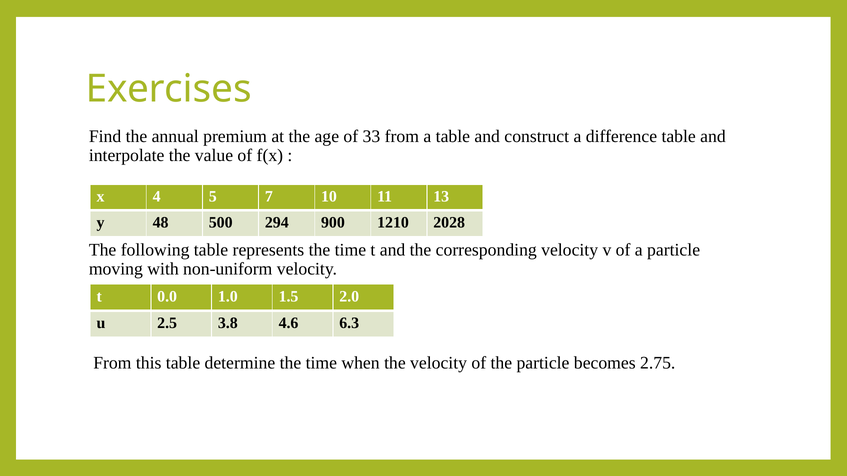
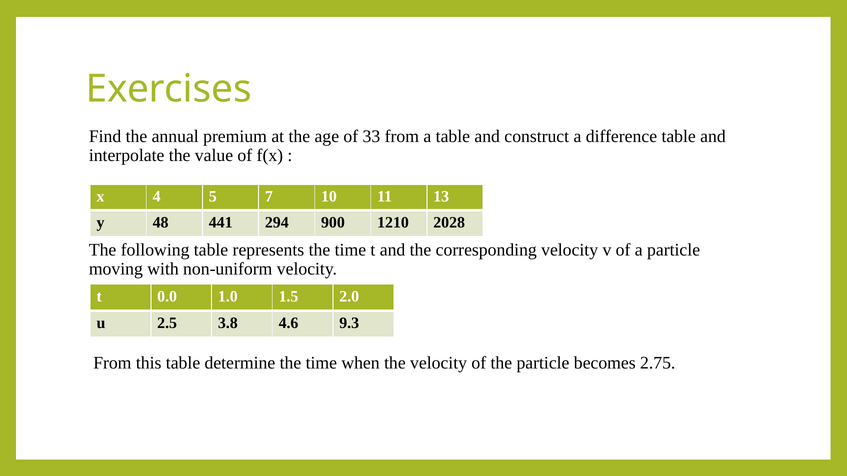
500: 500 -> 441
6.3: 6.3 -> 9.3
